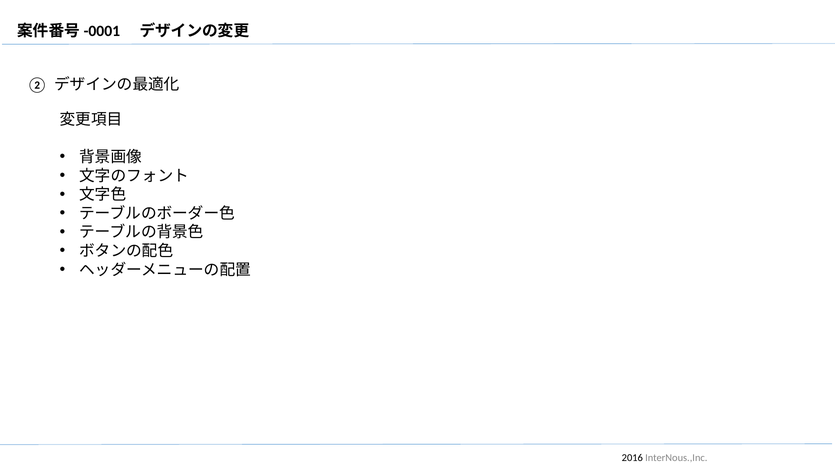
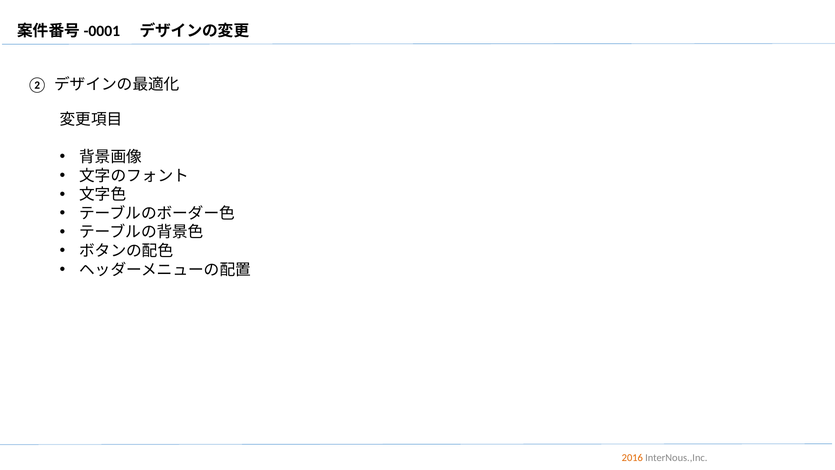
2016 colour: black -> orange
